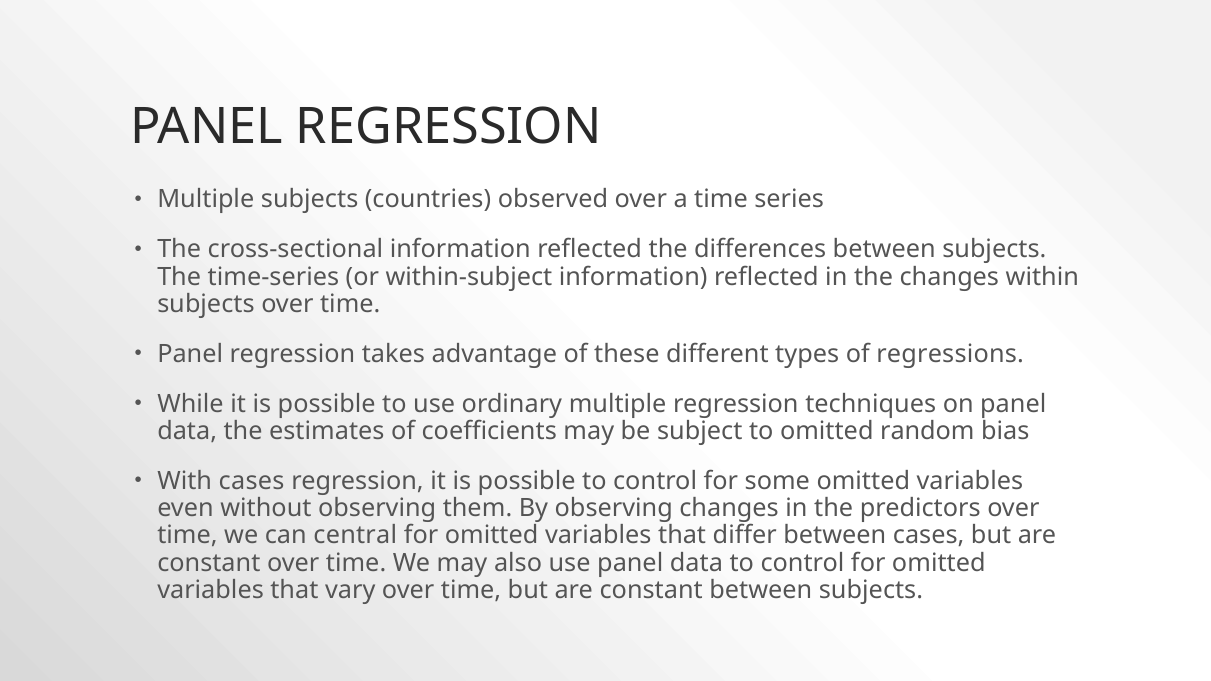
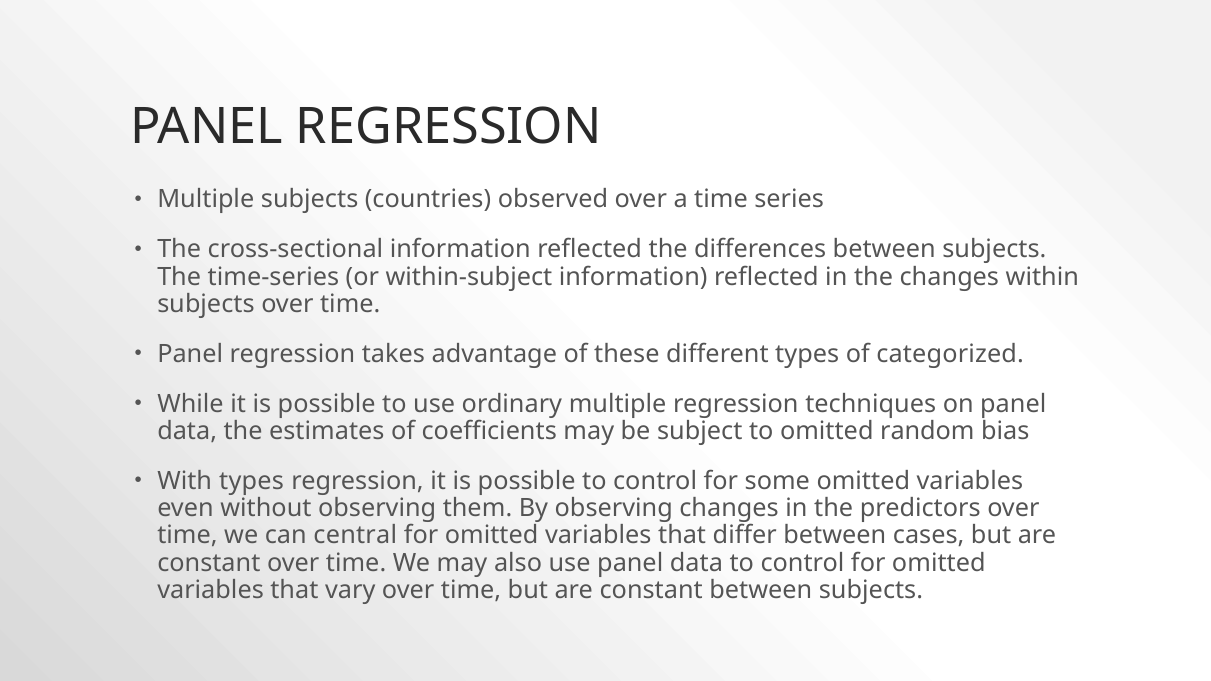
regressions: regressions -> categorized
With cases: cases -> types
